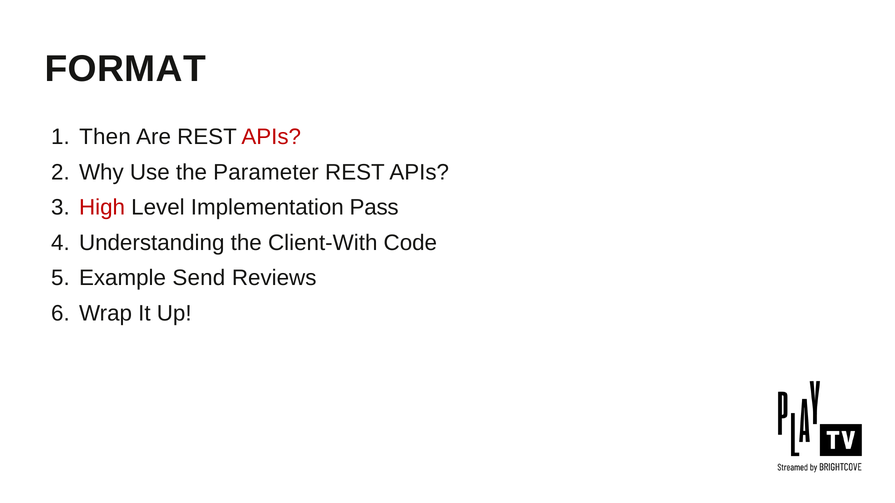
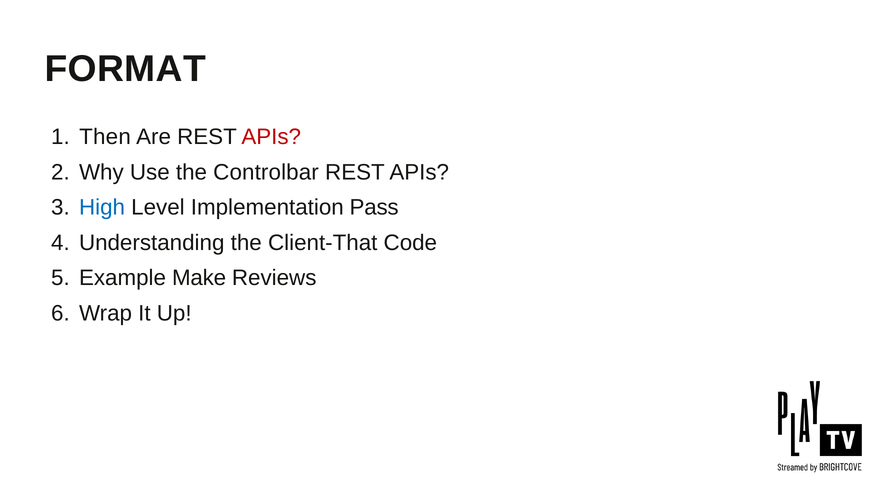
Parameter: Parameter -> Controlbar
High colour: red -> blue
Client-With: Client-With -> Client-That
Send: Send -> Make
